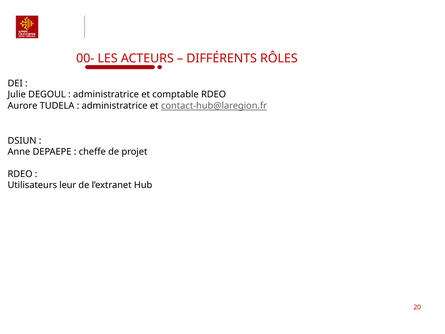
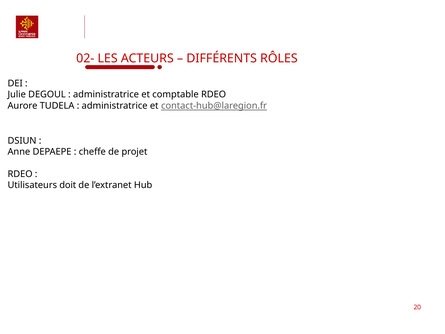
00-: 00- -> 02-
leur: leur -> doit
